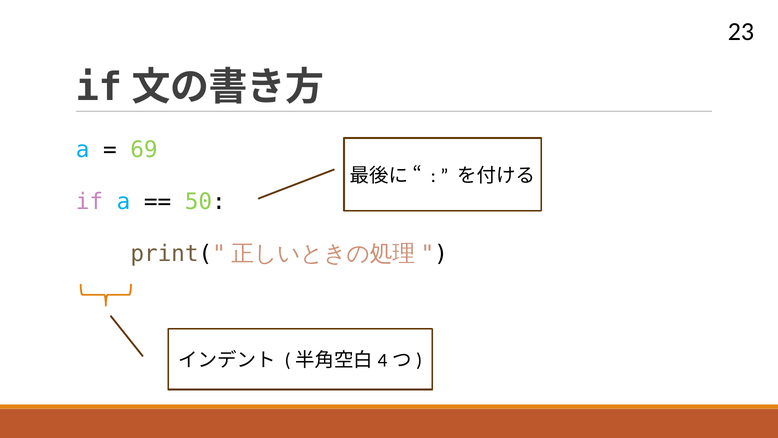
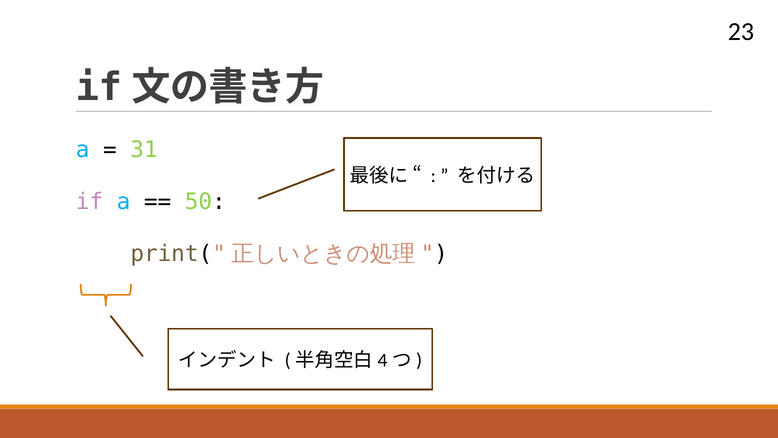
69: 69 -> 31
